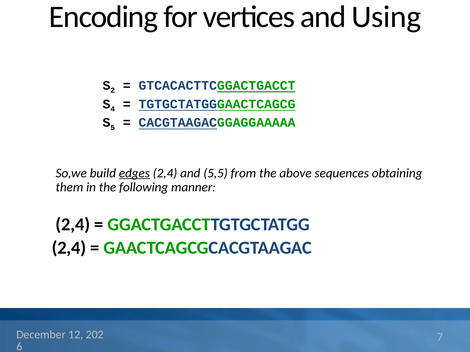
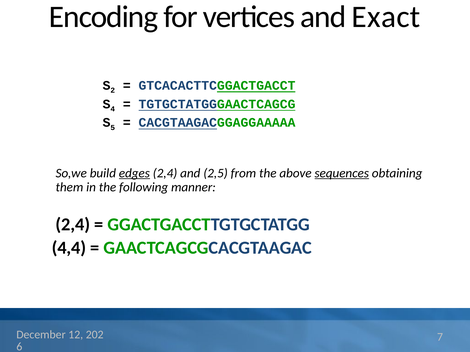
Using: Using -> Exact
5,5: 5,5 -> 2,5
sequences underline: none -> present
2,4 at (69, 248): 2,4 -> 4,4
